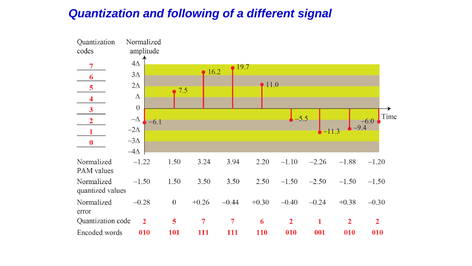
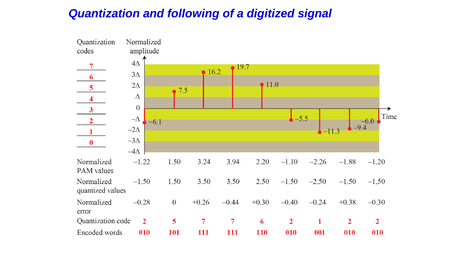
different: different -> digitized
